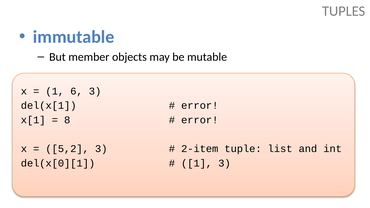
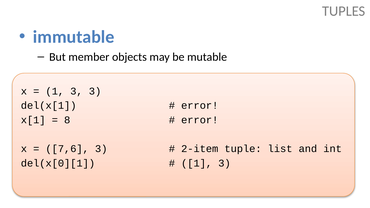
6 at (76, 91): 6 -> 3
5,2: 5,2 -> 7,6
